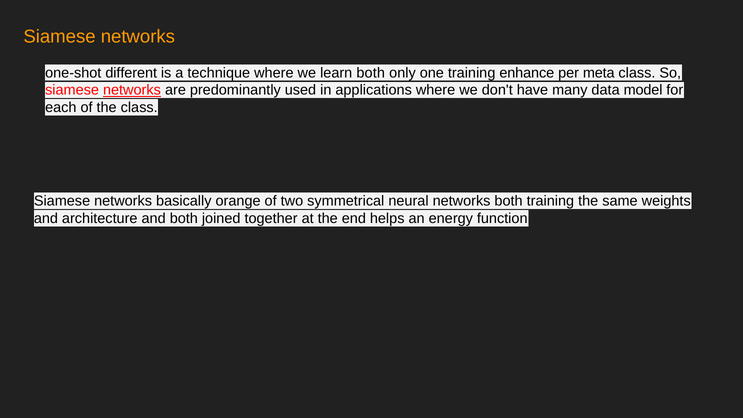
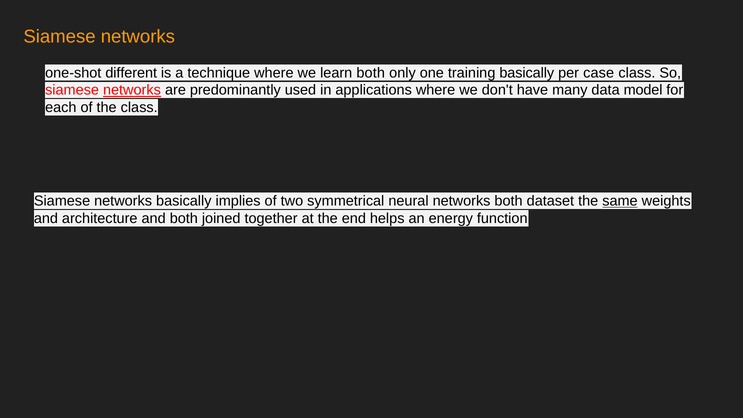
training enhance: enhance -> basically
meta: meta -> case
orange: orange -> implies
both training: training -> dataset
same underline: none -> present
